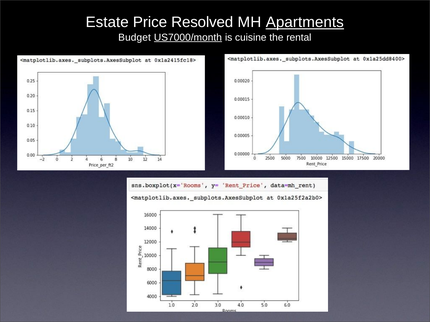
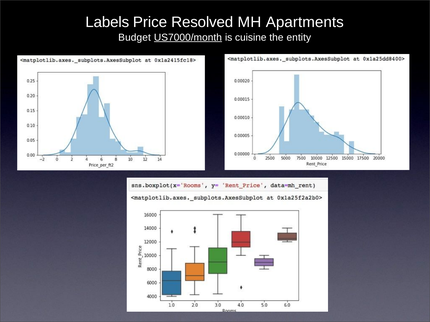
Estate: Estate -> Labels
Apartments underline: present -> none
rental: rental -> entity
